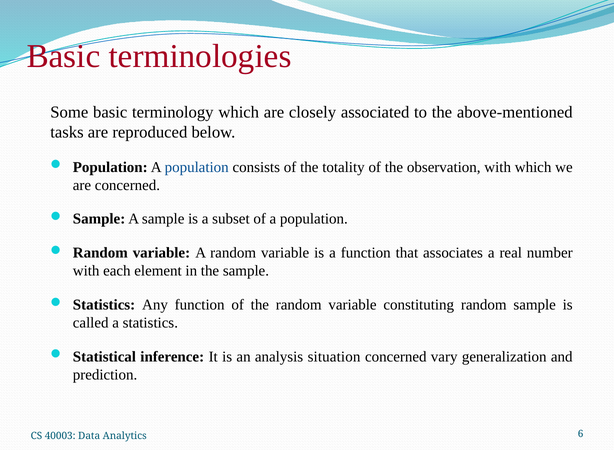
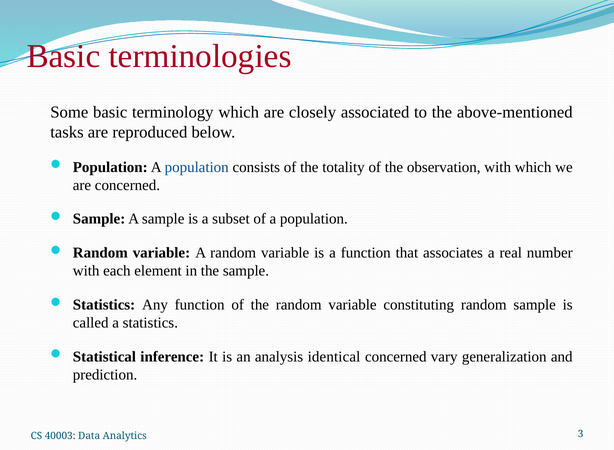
situation: situation -> identical
6: 6 -> 3
